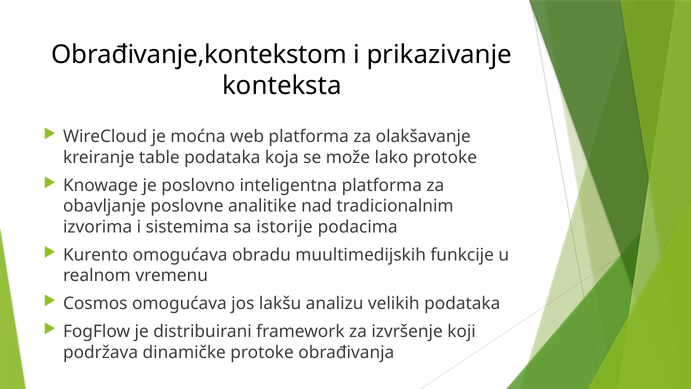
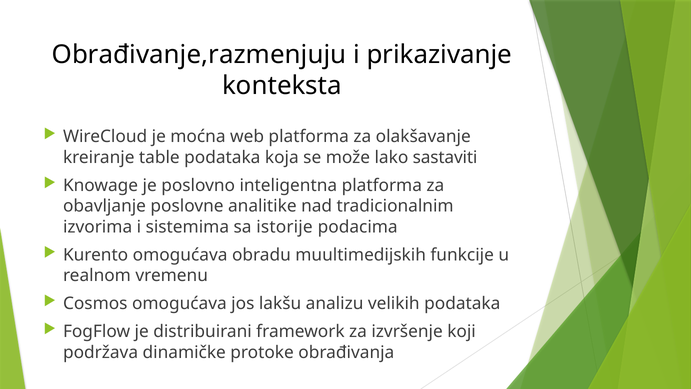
Obrađivanje,kontekstom: Obrađivanje,kontekstom -> Obrađivanje,razmenjuju
lako protoke: protoke -> sastaviti
